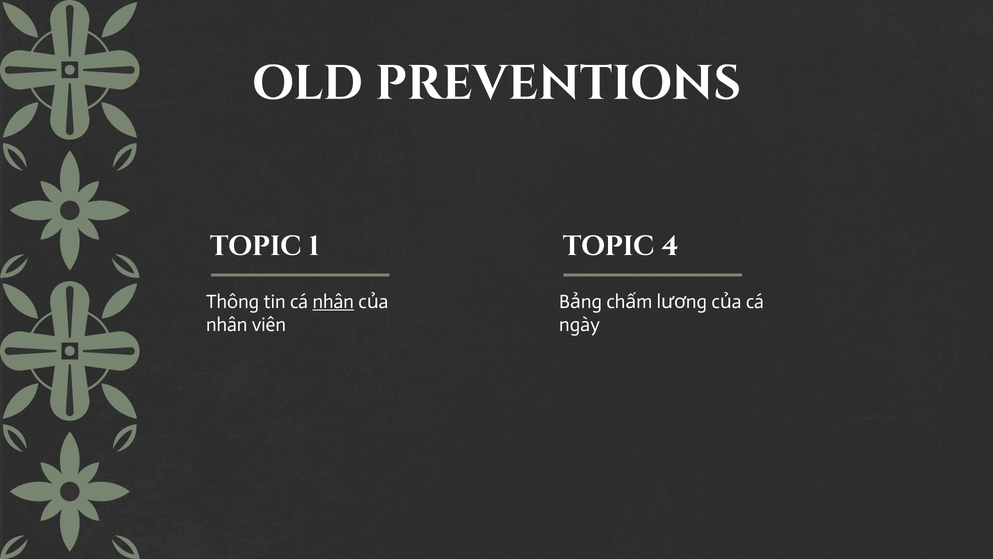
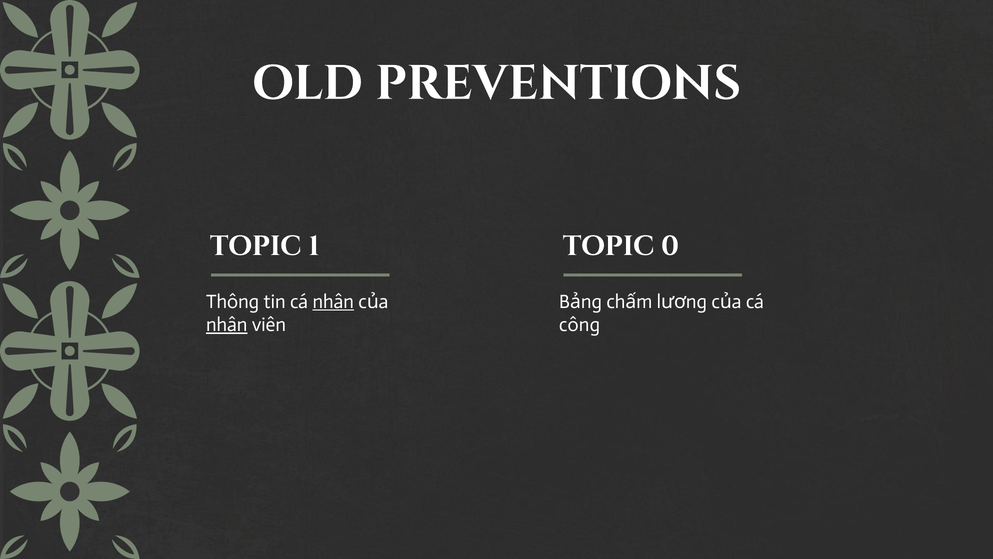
4: 4 -> 0
nhân at (227, 325) underline: none -> present
ngày: ngày -> công
